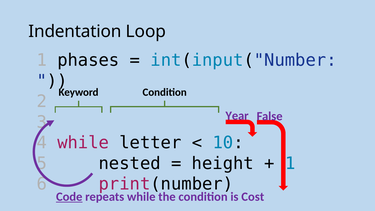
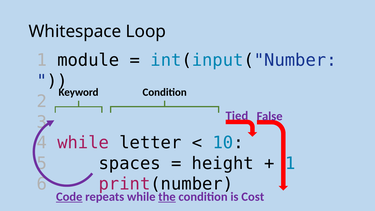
Indentation: Indentation -> Whitespace
phases: phases -> module
Year: Year -> Tied
nested: nested -> spaces
the underline: none -> present
